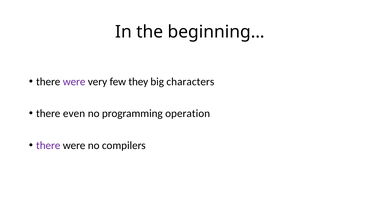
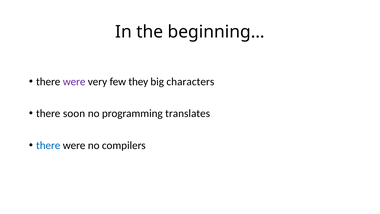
even: even -> soon
operation: operation -> translates
there at (48, 145) colour: purple -> blue
